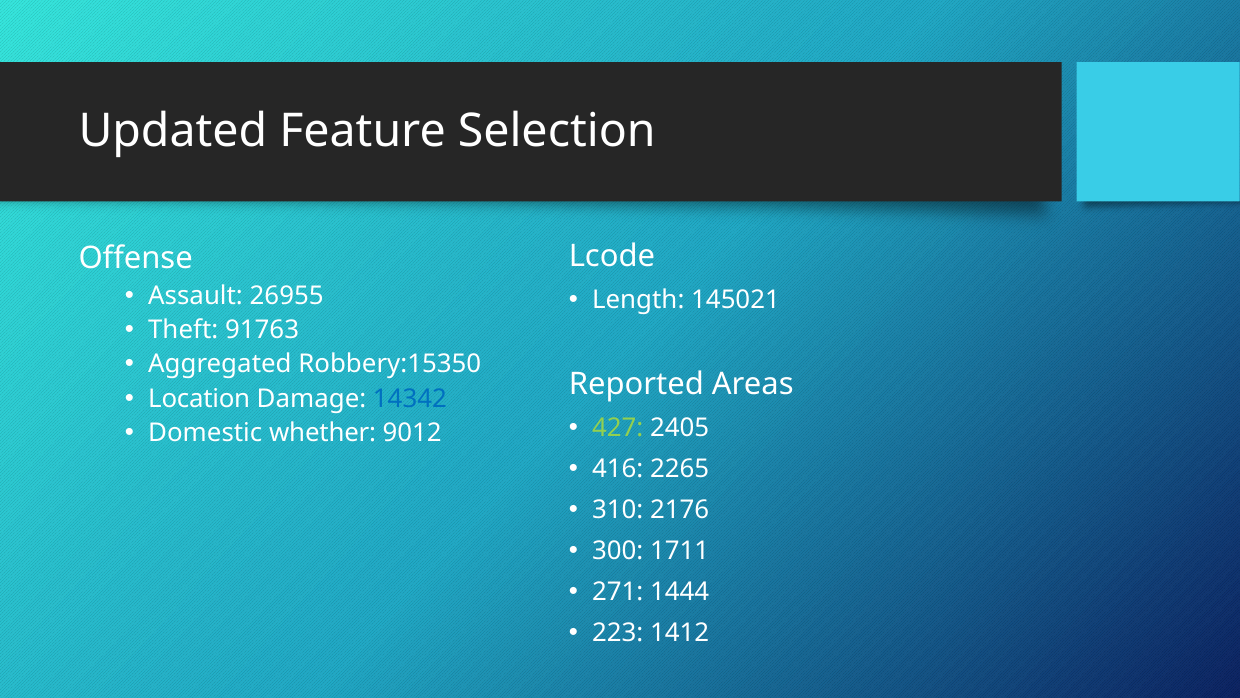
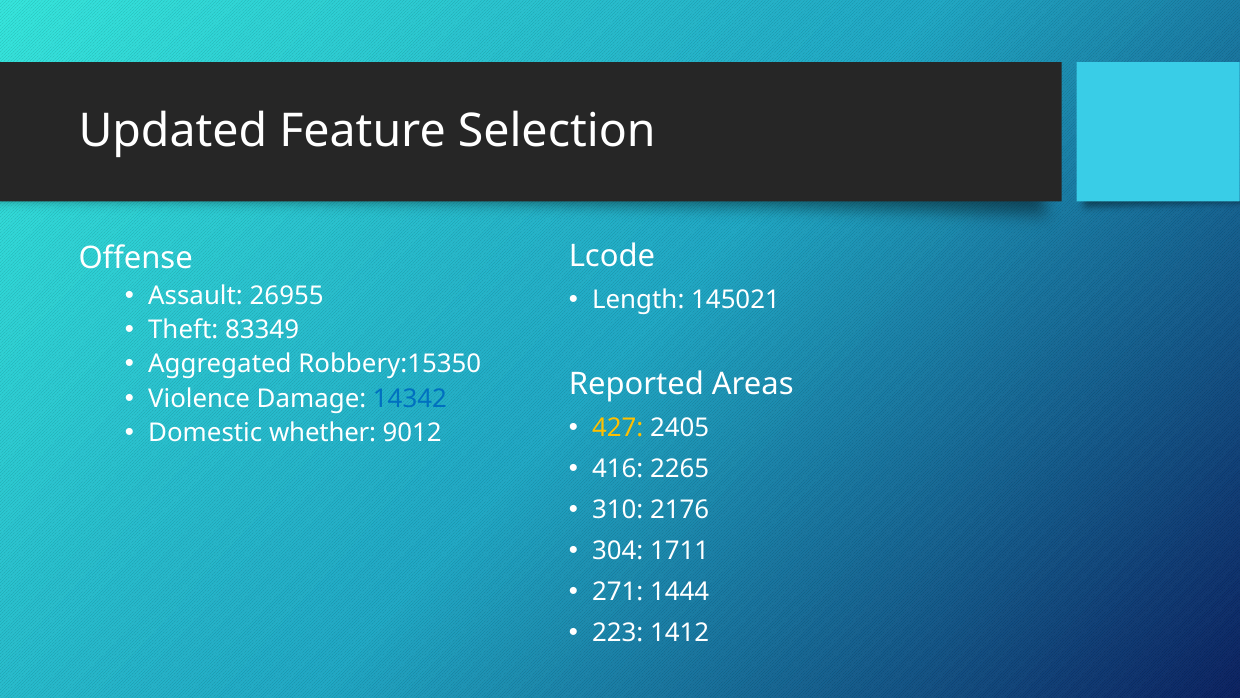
91763: 91763 -> 83349
Location: Location -> Violence
427 colour: light green -> yellow
300: 300 -> 304
